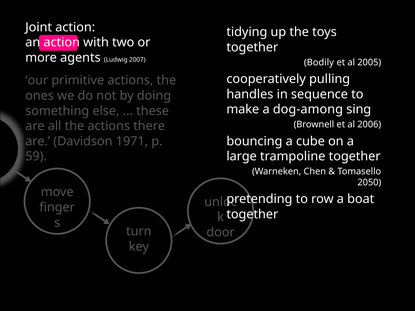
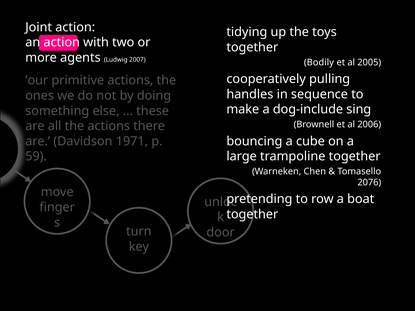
dog-among: dog-among -> dog-include
2050: 2050 -> 2076
